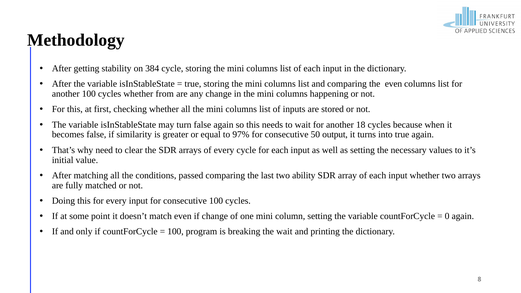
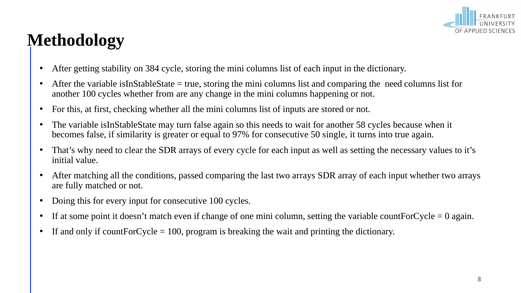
the even: even -> need
18: 18 -> 58
output: output -> single
last two ability: ability -> arrays
